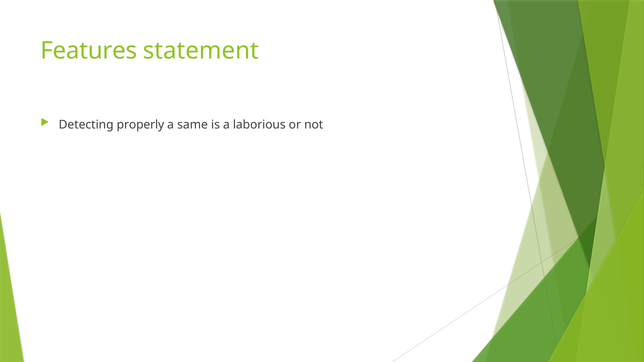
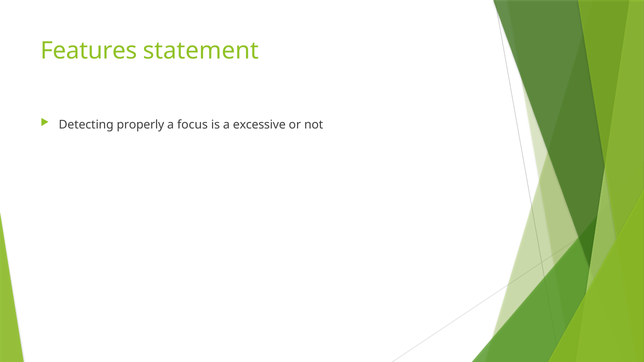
same: same -> focus
laborious: laborious -> excessive
